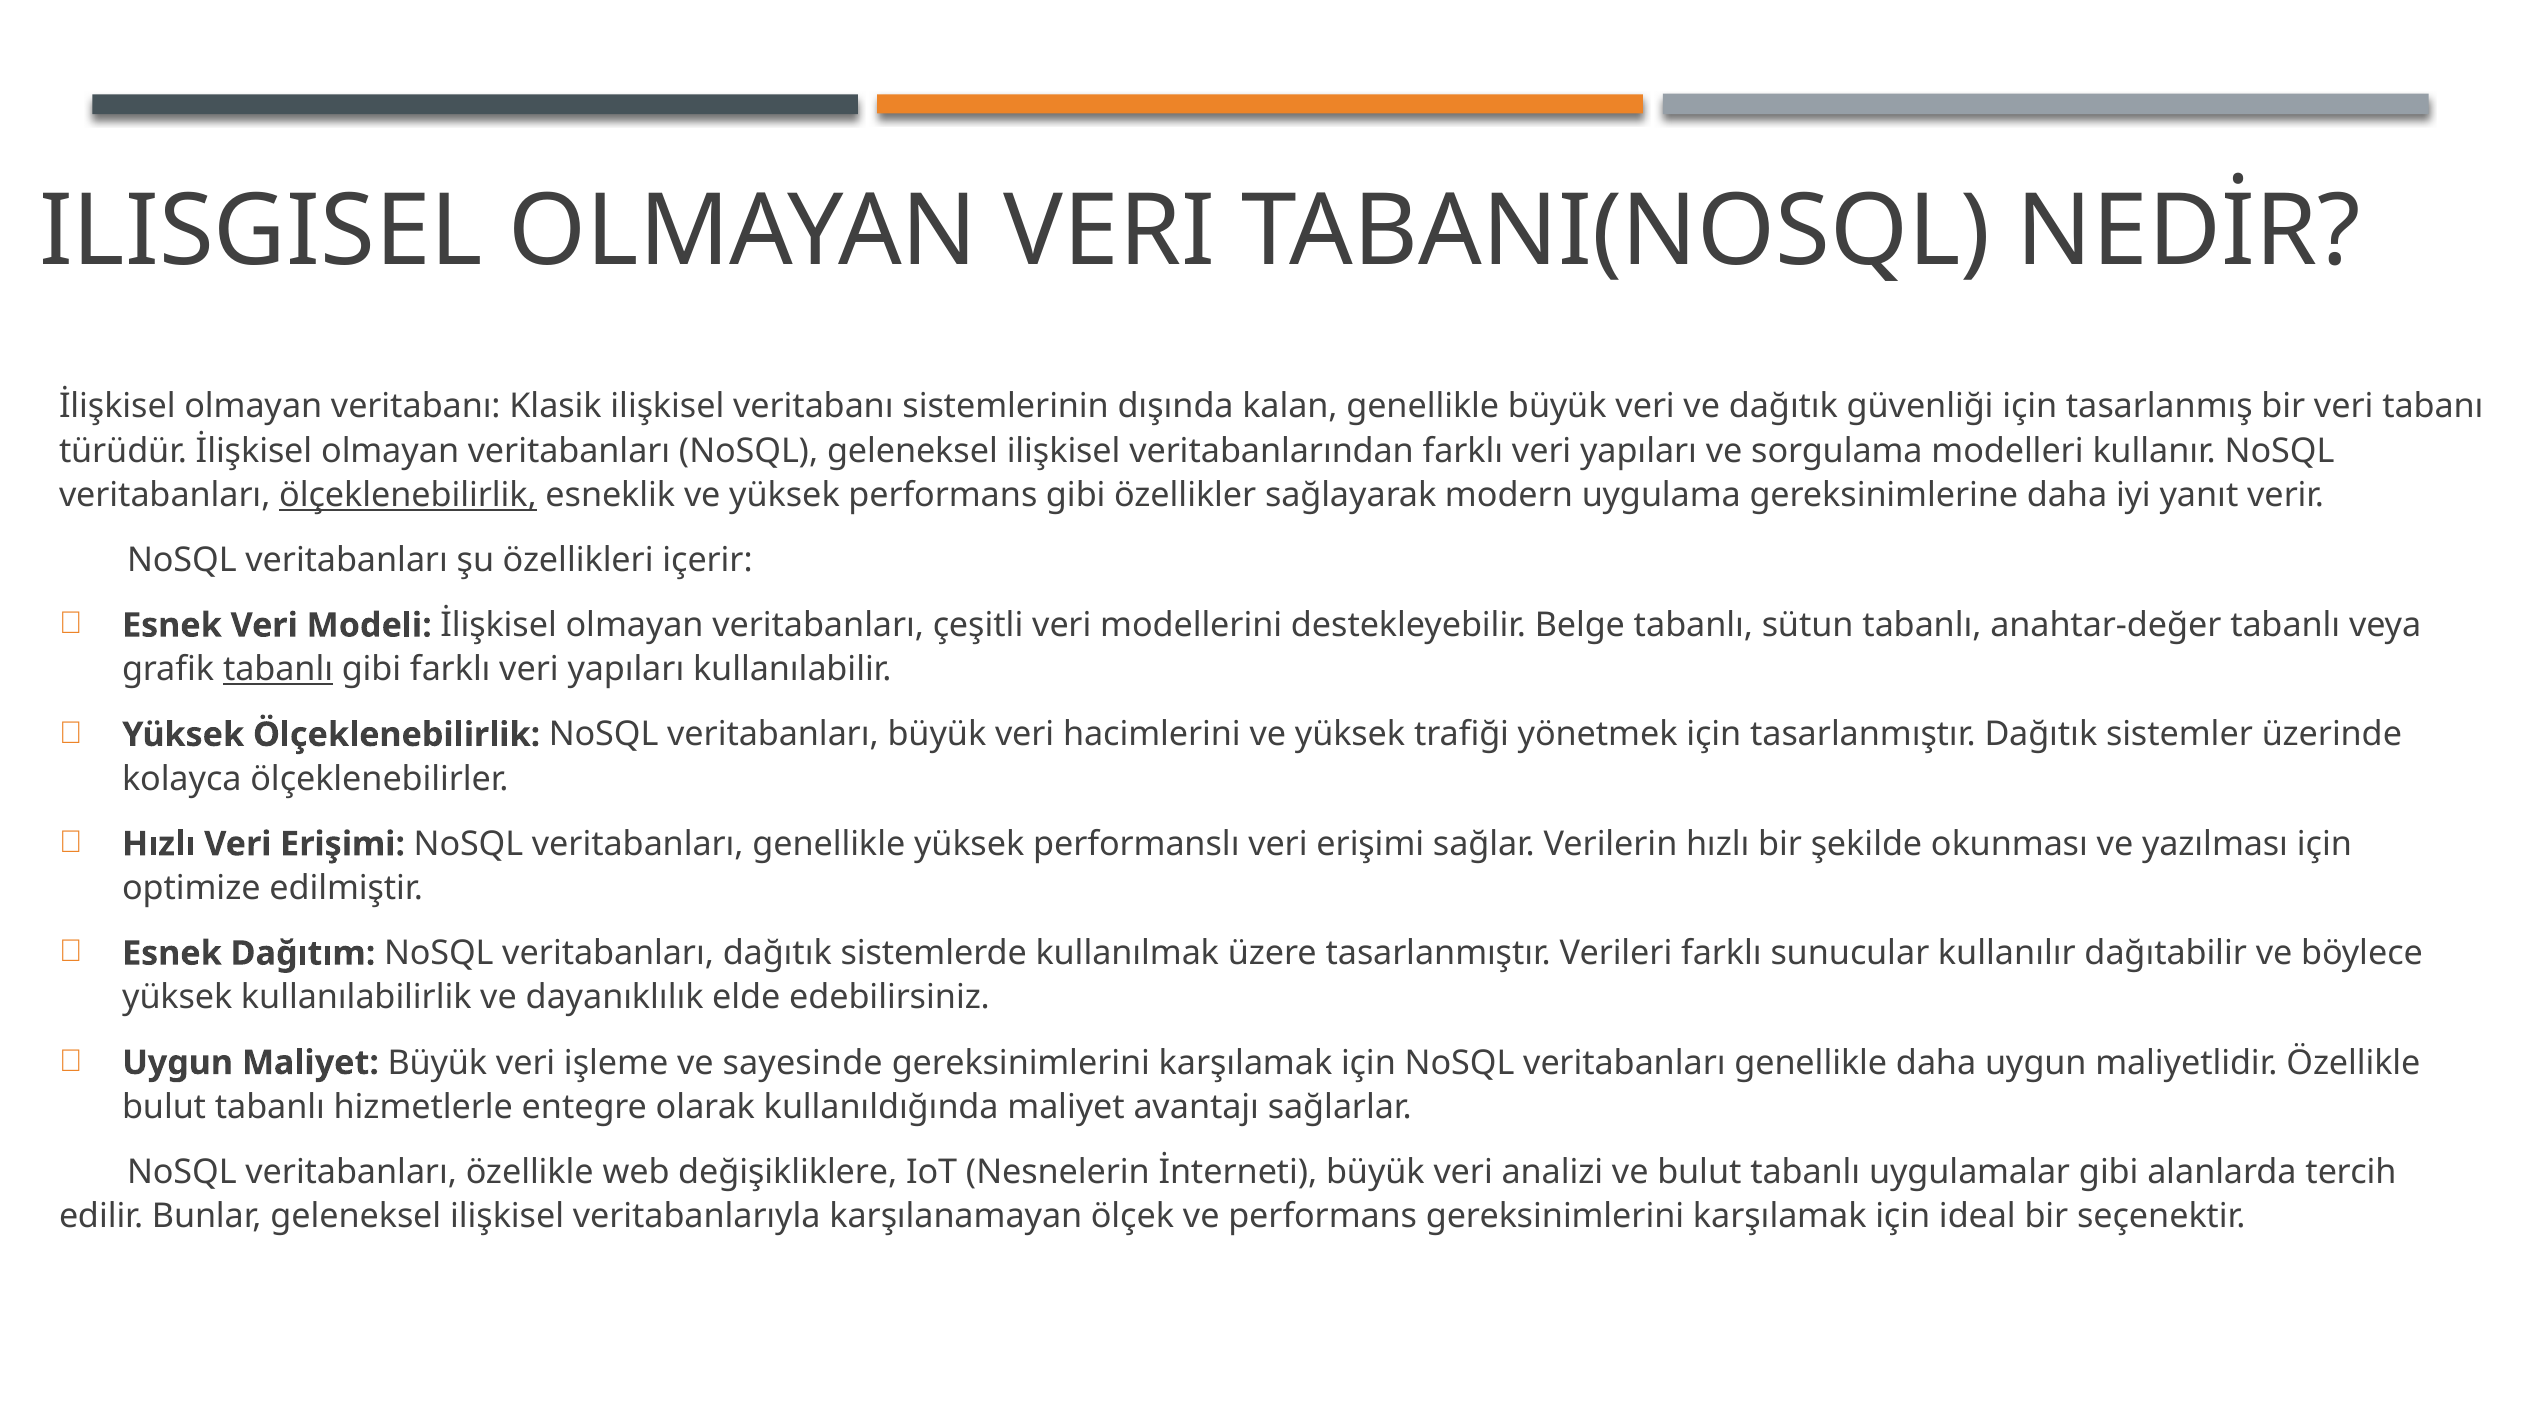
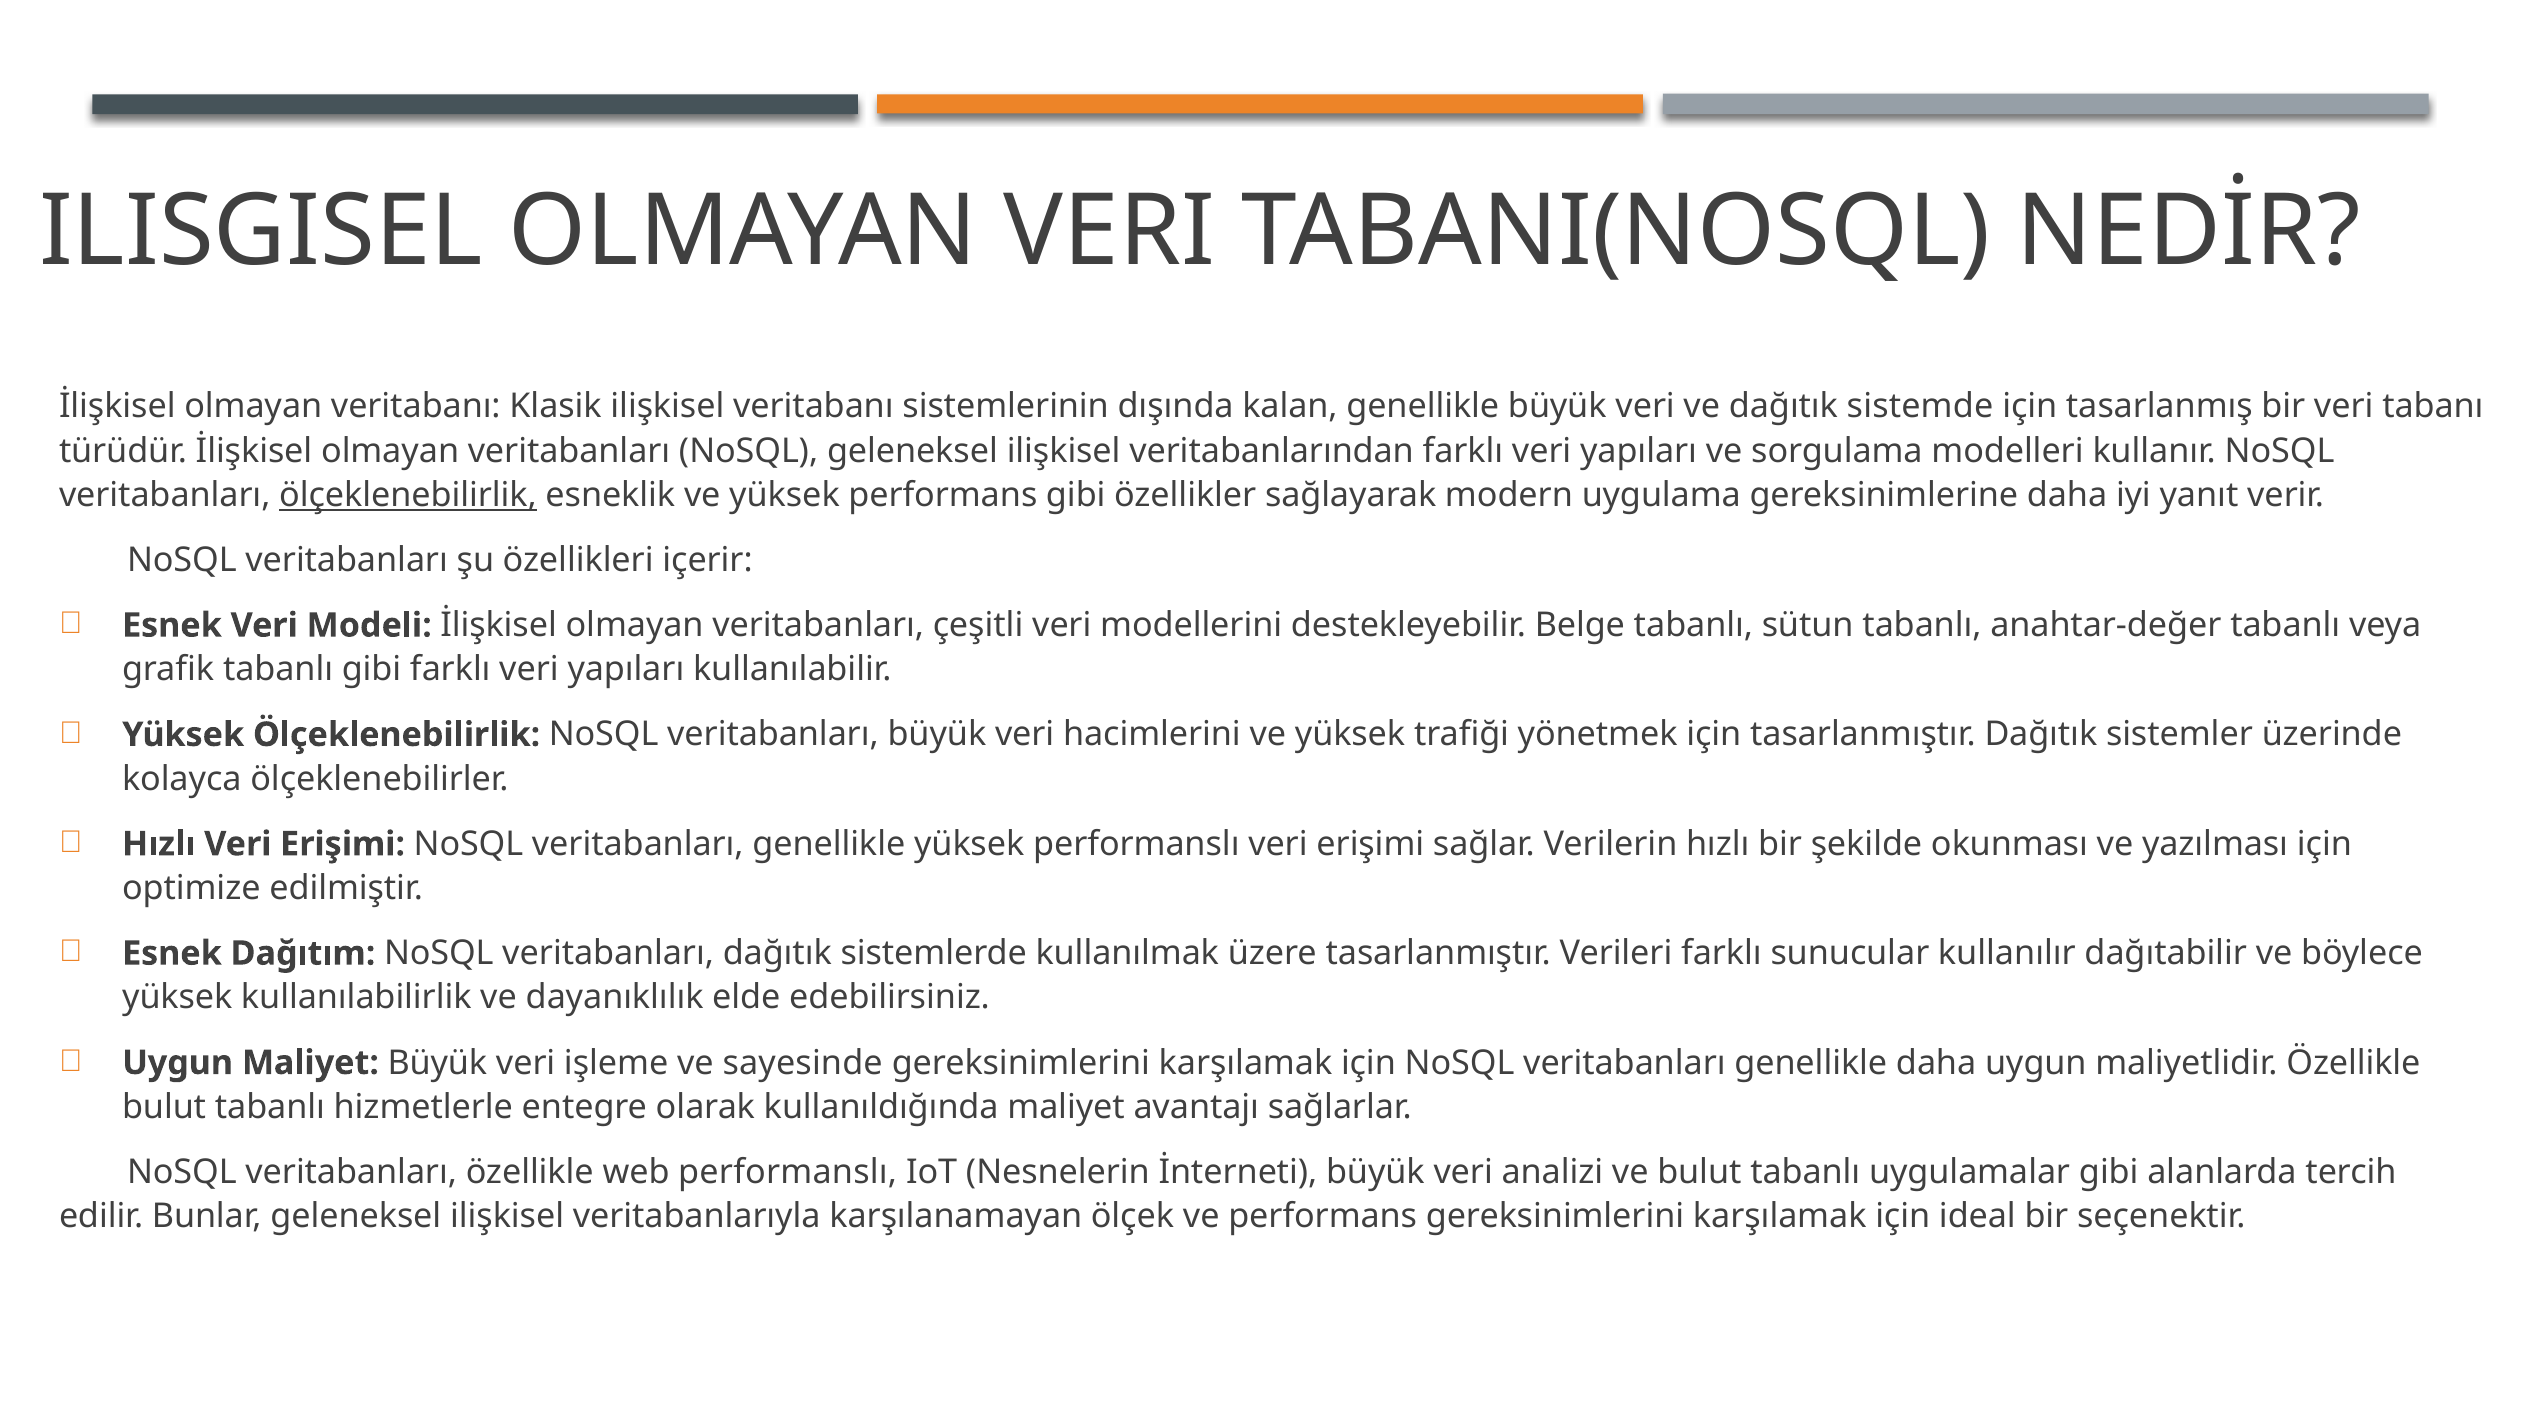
güvenliği: güvenliği -> sistemde
tabanlı at (278, 670) underline: present -> none
web değişikliklere: değişikliklere -> performanslı
